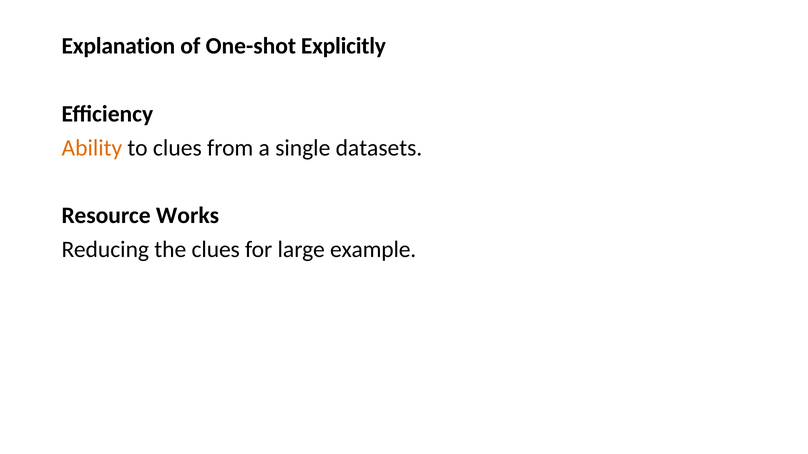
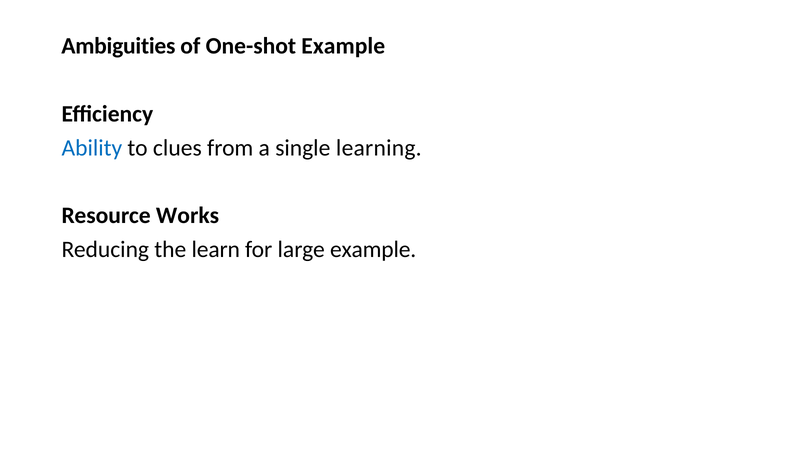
Explanation: Explanation -> Ambiguities
One-shot Explicitly: Explicitly -> Example
Ability colour: orange -> blue
datasets: datasets -> learning
the clues: clues -> learn
